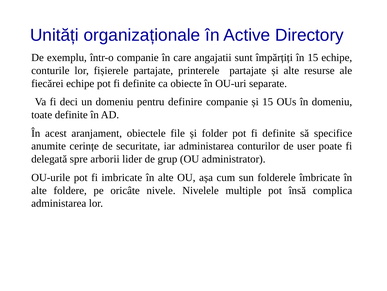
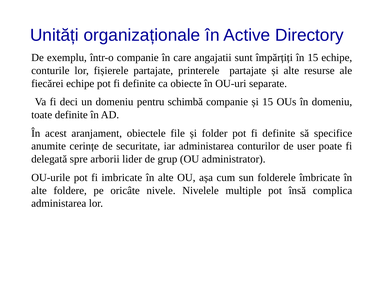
definire: definire -> schimbă
